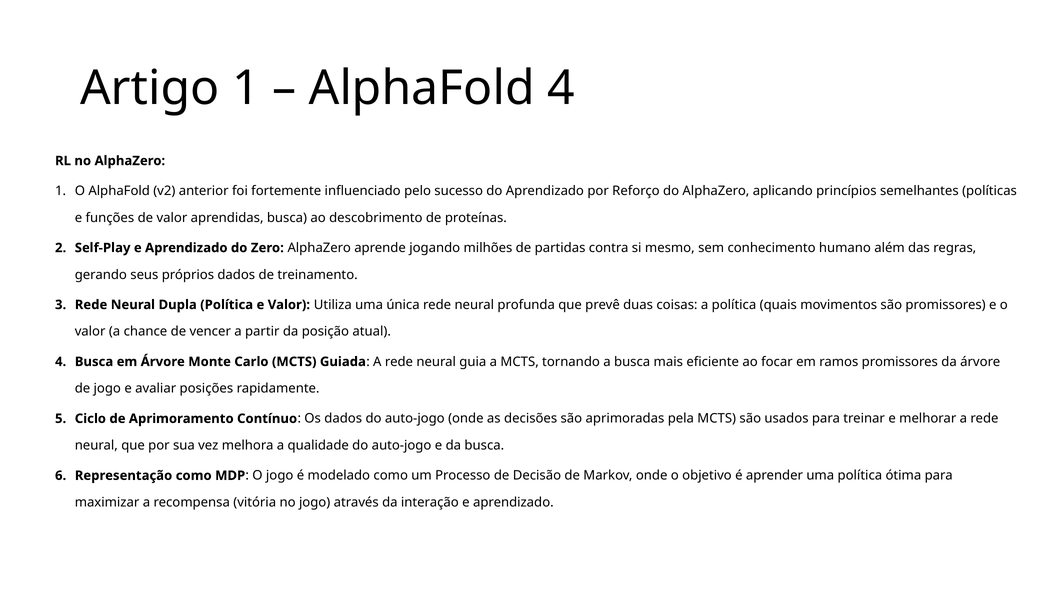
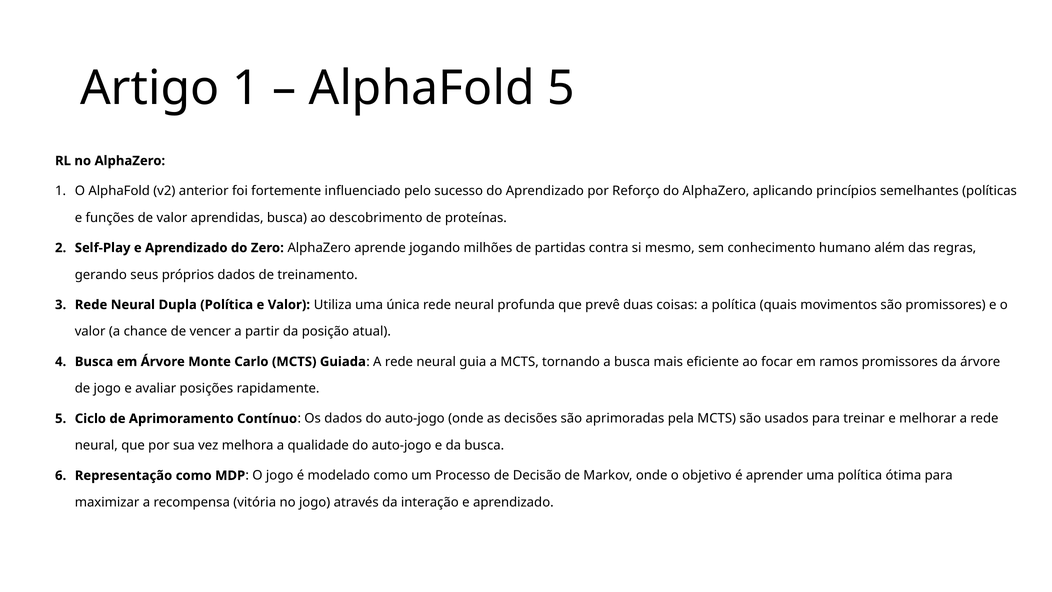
AlphaFold 4: 4 -> 5
